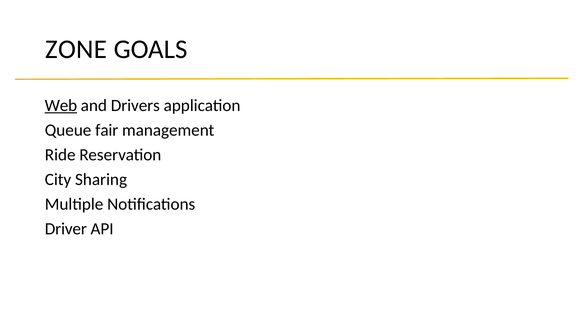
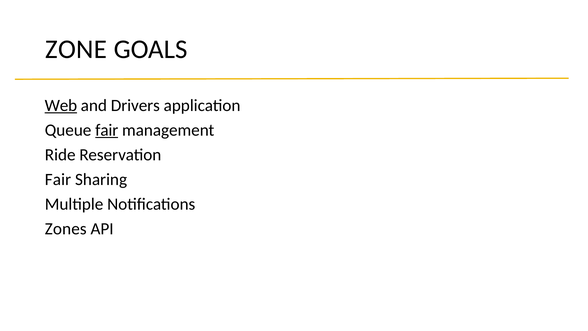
fair at (107, 130) underline: none -> present
City at (58, 179): City -> Fair
Driver: Driver -> Zones
